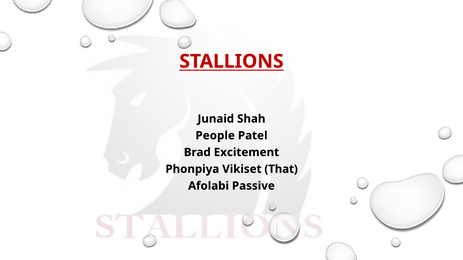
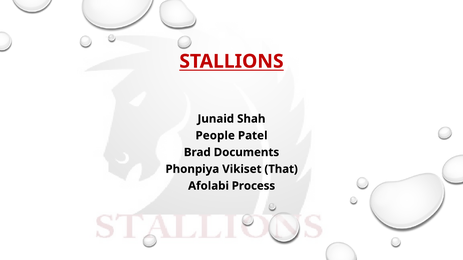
Excitement: Excitement -> Documents
Passive: Passive -> Process
